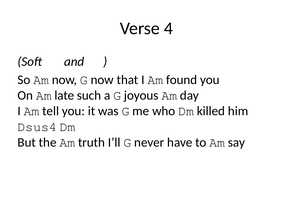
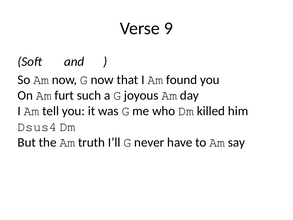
4: 4 -> 9
late: late -> furt
